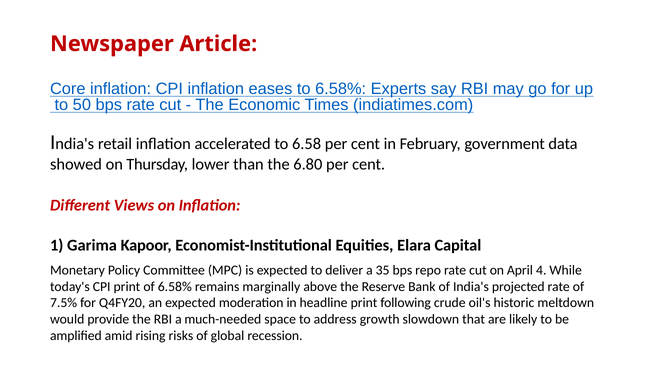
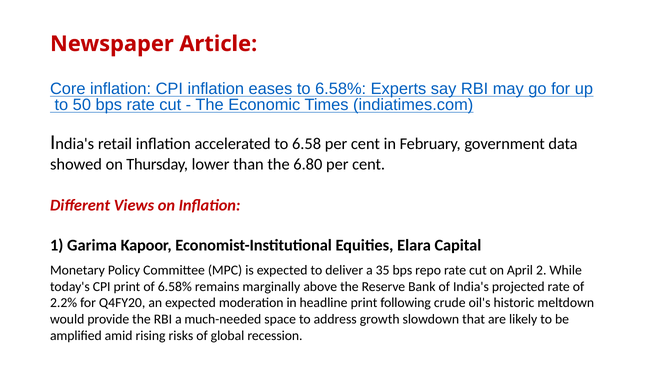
4: 4 -> 2
7.5%: 7.5% -> 2.2%
